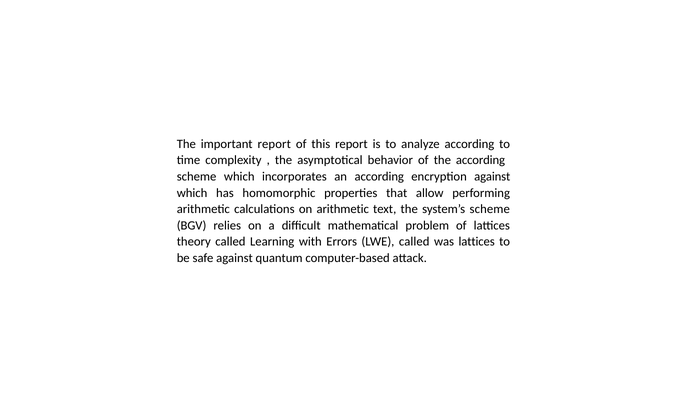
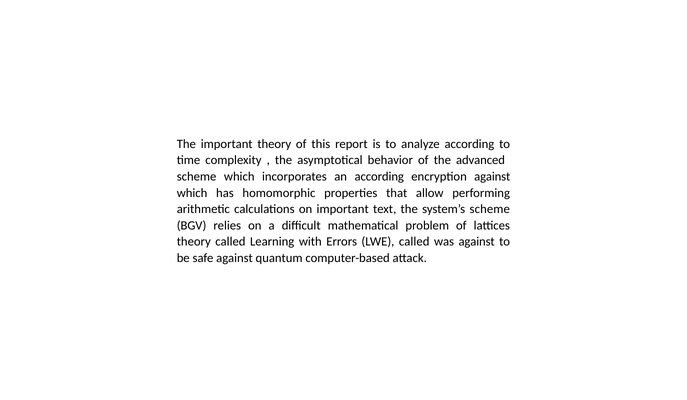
important report: report -> theory
the according: according -> advanced
on arithmetic: arithmetic -> important
was lattices: lattices -> against
